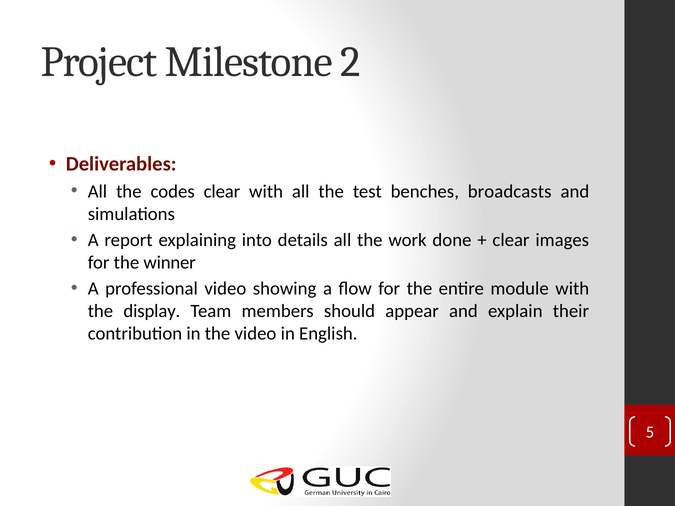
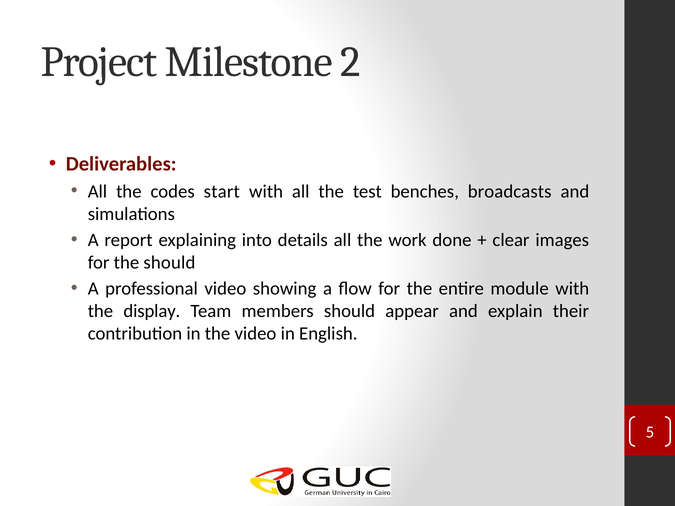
codes clear: clear -> start
the winner: winner -> should
